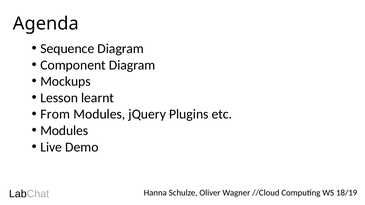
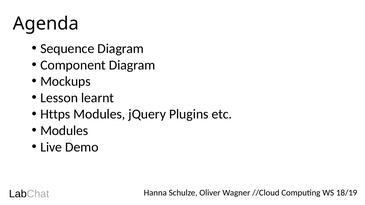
From: From -> Https
